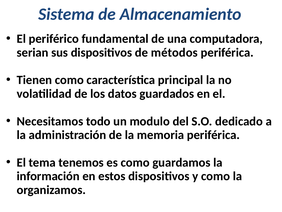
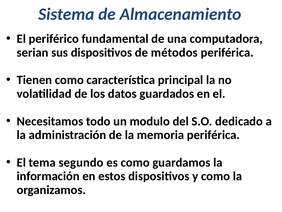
tenemos: tenemos -> segundo
